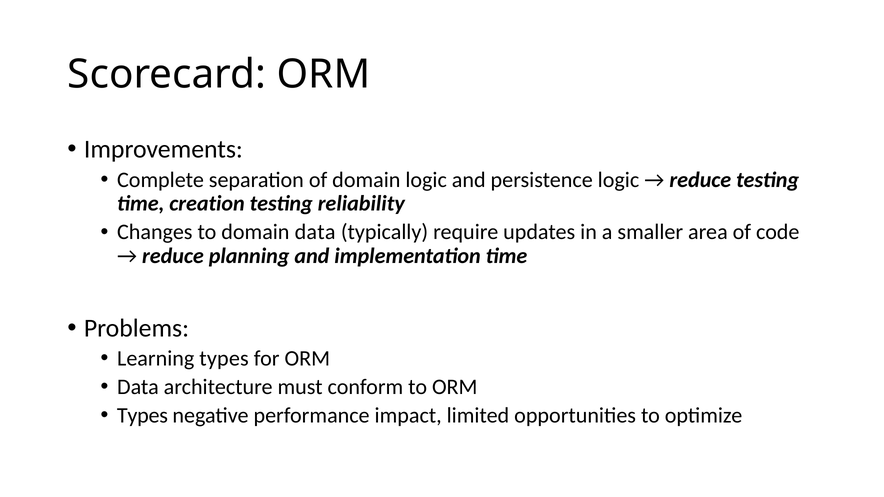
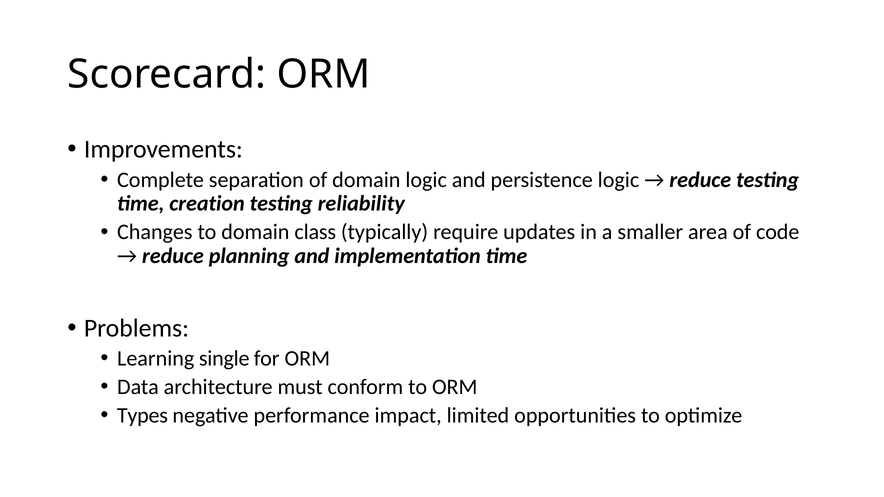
domain data: data -> class
Learning types: types -> single
